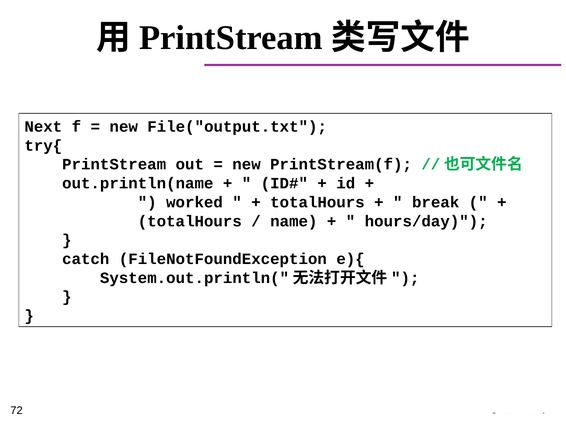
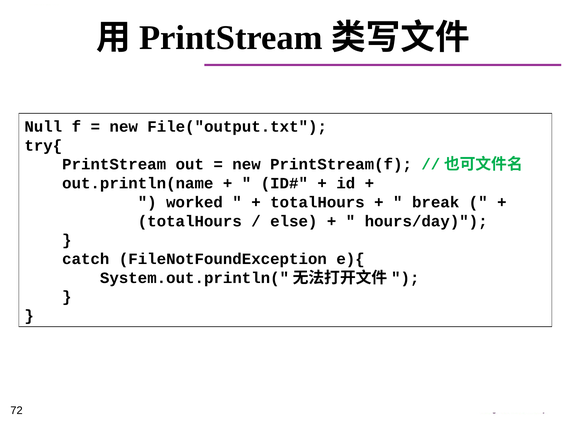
Next: Next -> Null
name: name -> else
